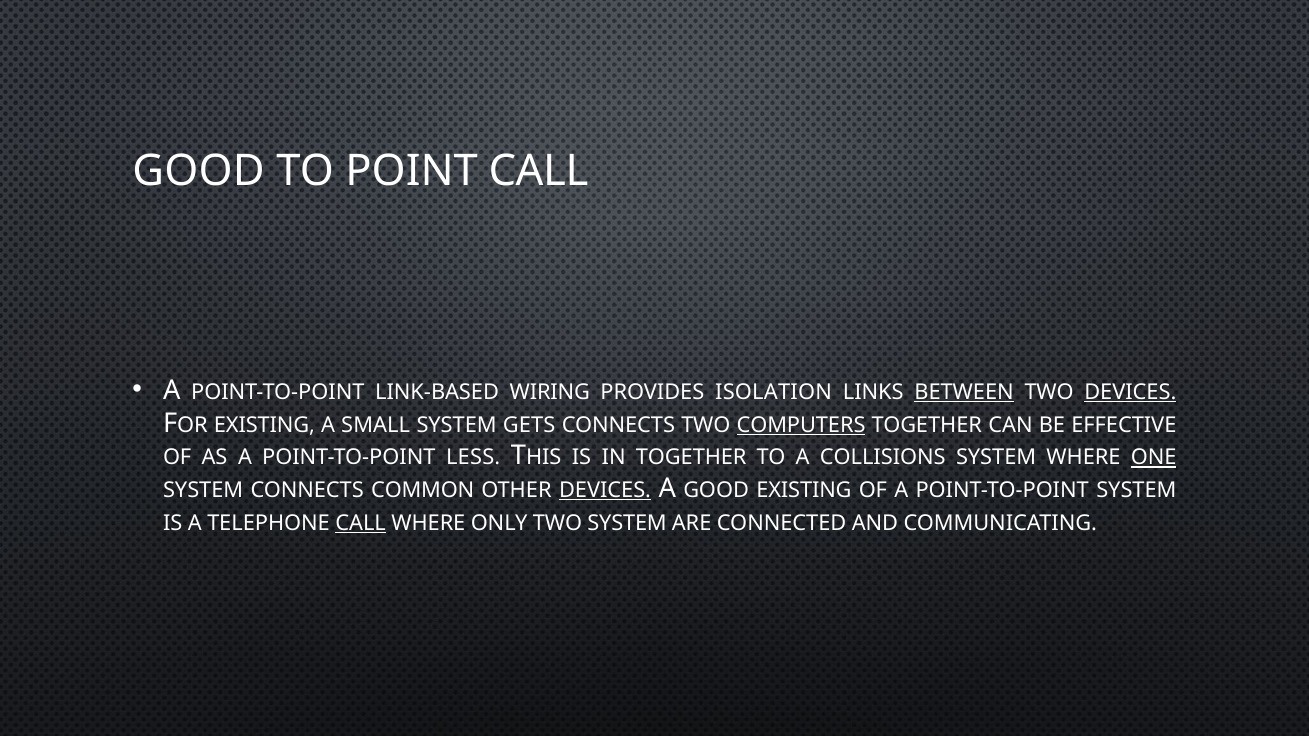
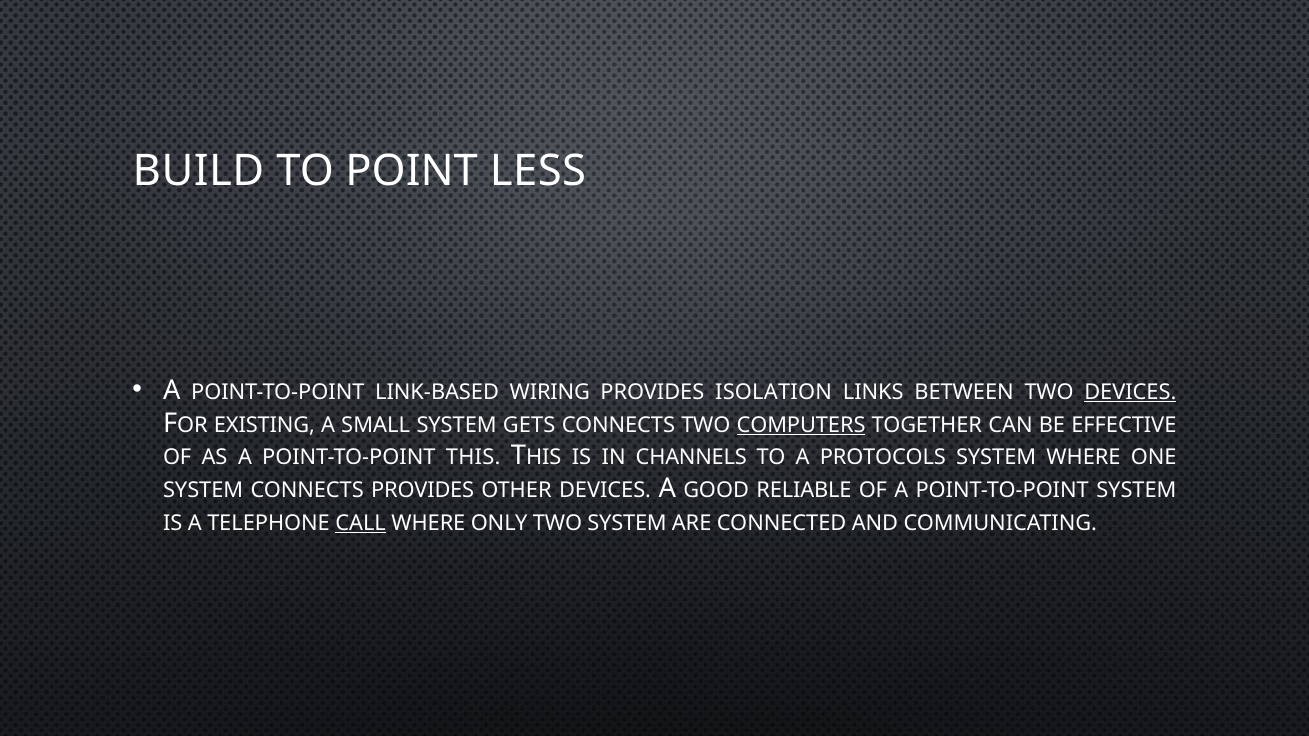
GOOD at (199, 171): GOOD -> BUILD
POINT CALL: CALL -> LESS
BETWEEN underline: present -> none
LESS: LESS -> THIS
IN TOGETHER: TOGETHER -> CHANNELS
COLLISIONS: COLLISIONS -> PROTOCOLS
ONE underline: present -> none
CONNECTS COMMON: COMMON -> PROVIDES
DEVICES at (605, 490) underline: present -> none
GOOD EXISTING: EXISTING -> RELIABLE
